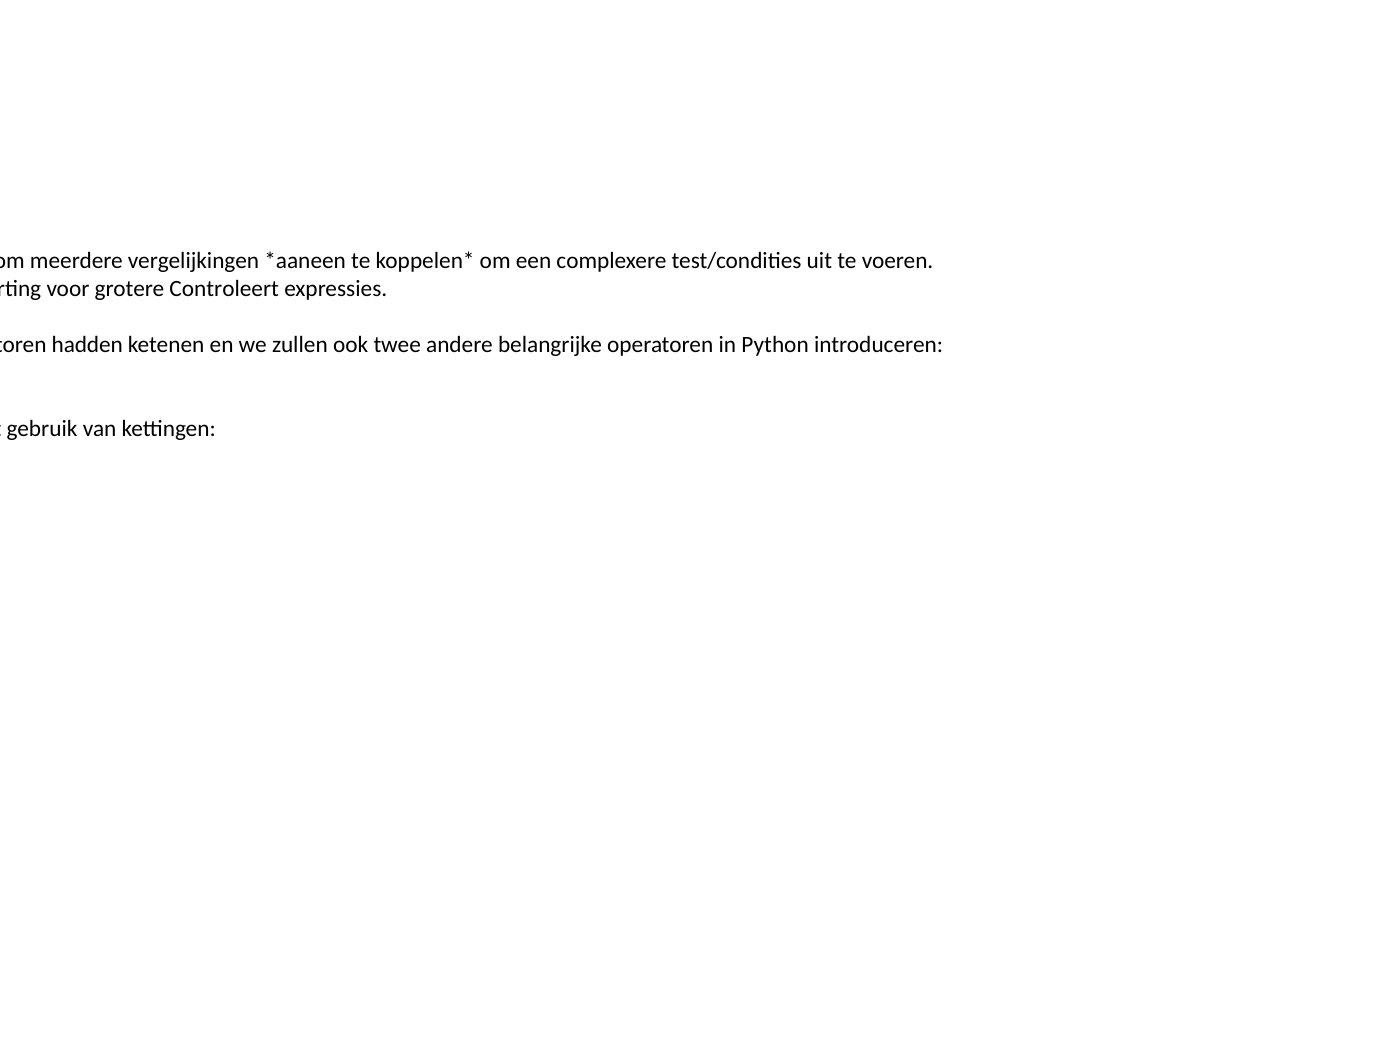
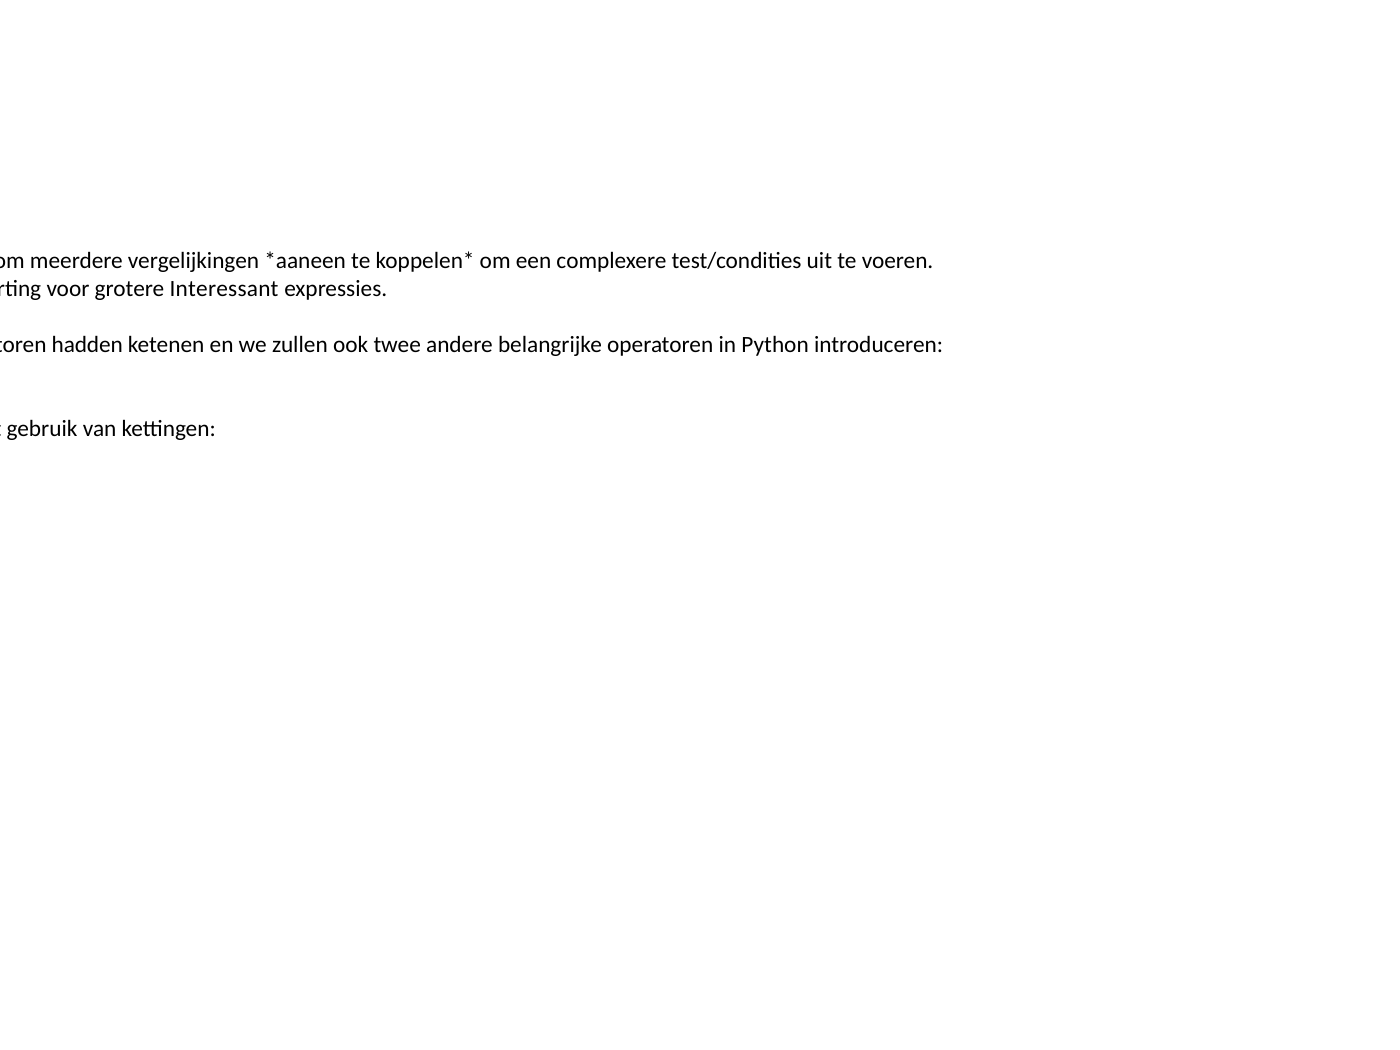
grotere Controleert: Controleert -> Interessant
